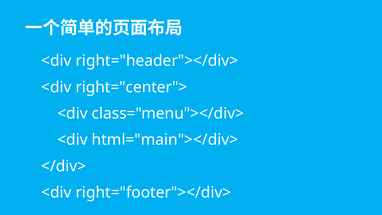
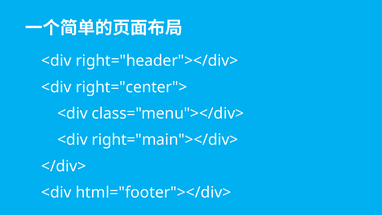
html="main"></div>: html="main"></div> -> right="main"></div>
right="footer"></div>: right="footer"></div> -> html="footer"></div>
